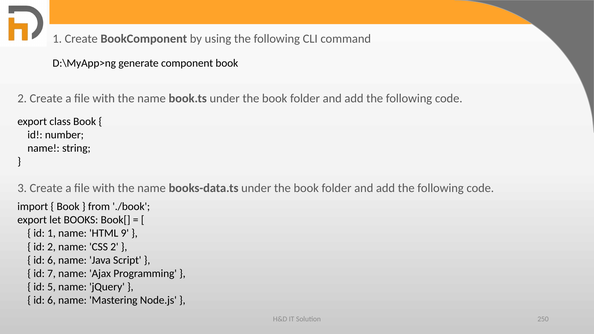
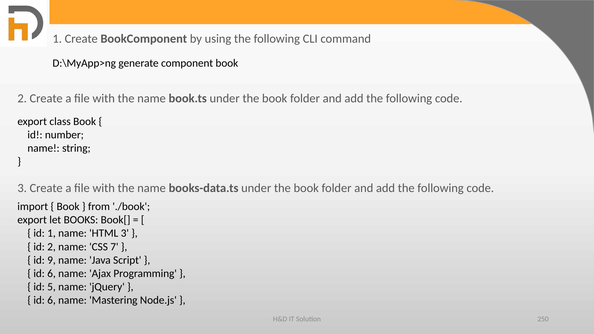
HTML 9: 9 -> 3
CSS 2: 2 -> 7
6 at (52, 260): 6 -> 9
7 at (52, 273): 7 -> 6
